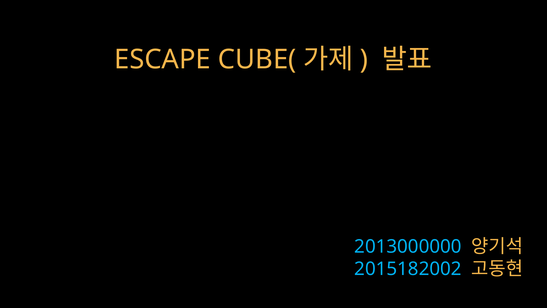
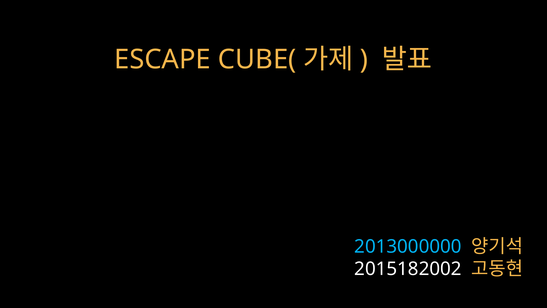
2015182002 colour: light blue -> white
